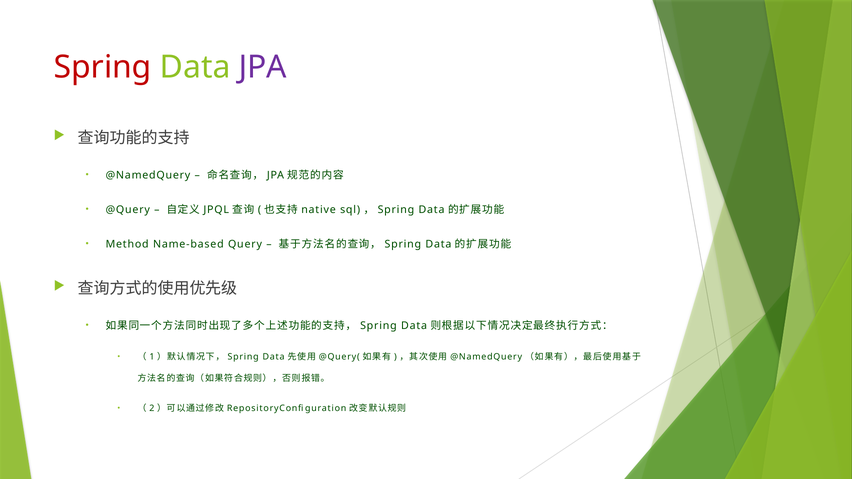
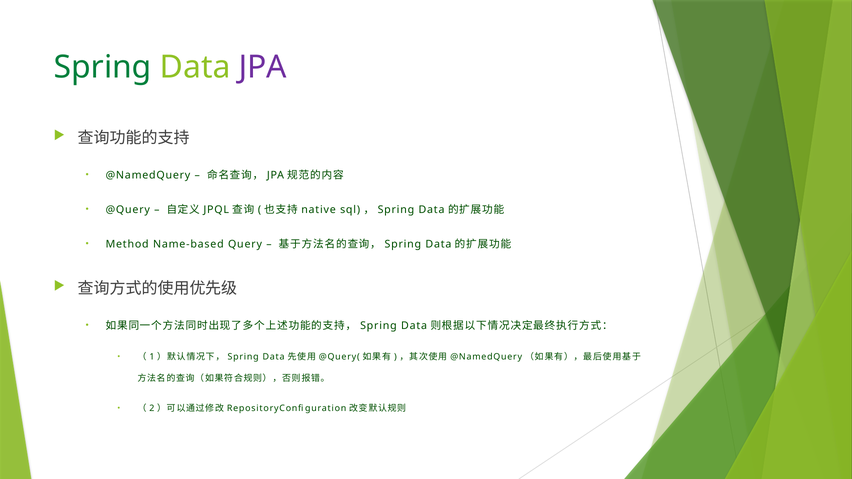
Spring at (103, 67) colour: red -> green
